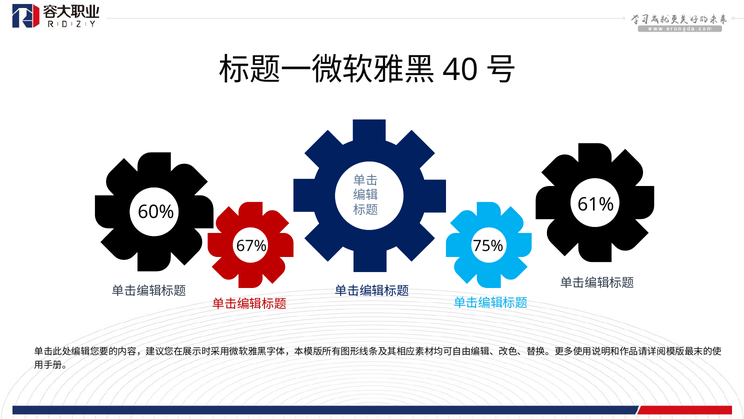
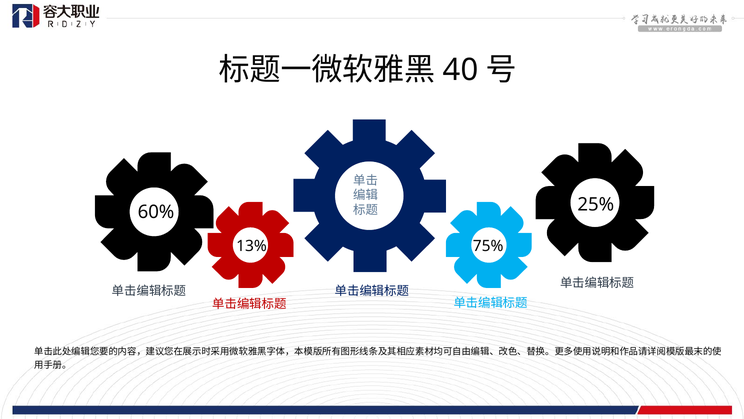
61%: 61% -> 25%
67%: 67% -> 13%
